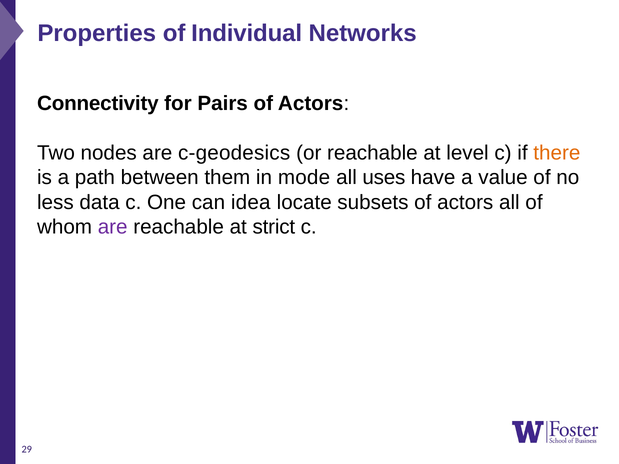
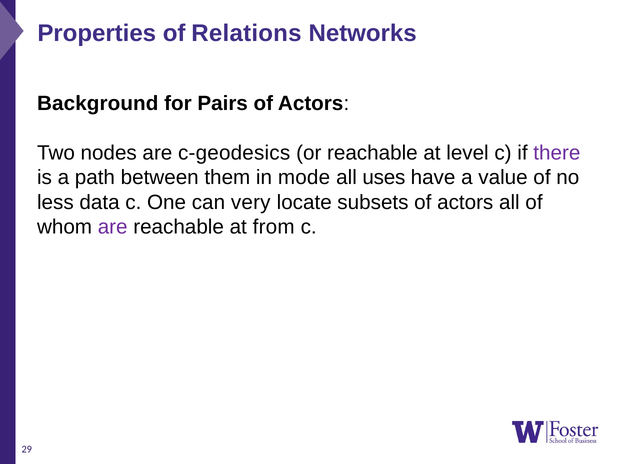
Individual: Individual -> Relations
Connectivity: Connectivity -> Background
there colour: orange -> purple
idea: idea -> very
strict: strict -> from
